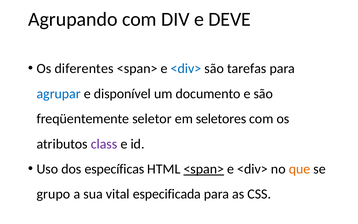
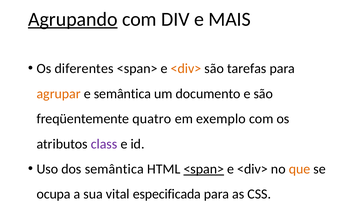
Agrupando underline: none -> present
DEVE: DEVE -> MAIS
<div> at (186, 69) colour: blue -> orange
agrupar colour: blue -> orange
e disponível: disponível -> semântica
seletor: seletor -> quatro
seletores: seletores -> exemplo
dos específicas: específicas -> semântica
grupo: grupo -> ocupa
